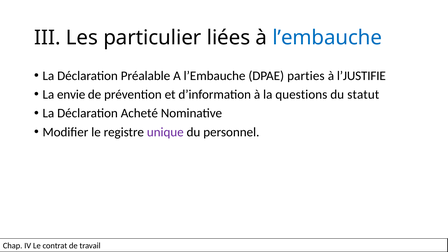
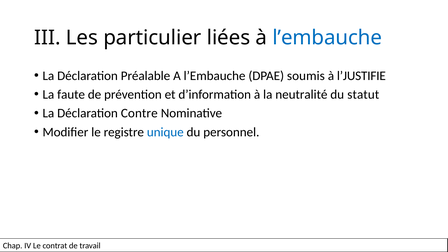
parties: parties -> soumis
envie: envie -> faute
questions: questions -> neutralité
Acheté: Acheté -> Contre
unique colour: purple -> blue
